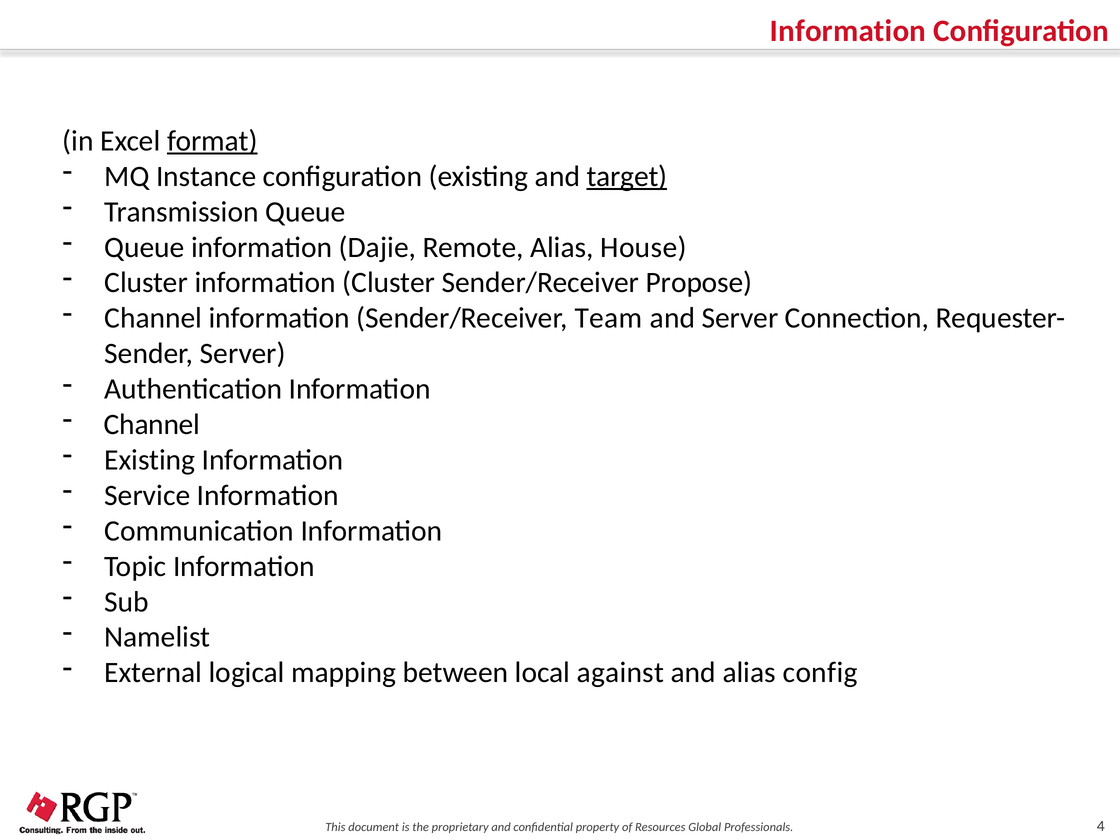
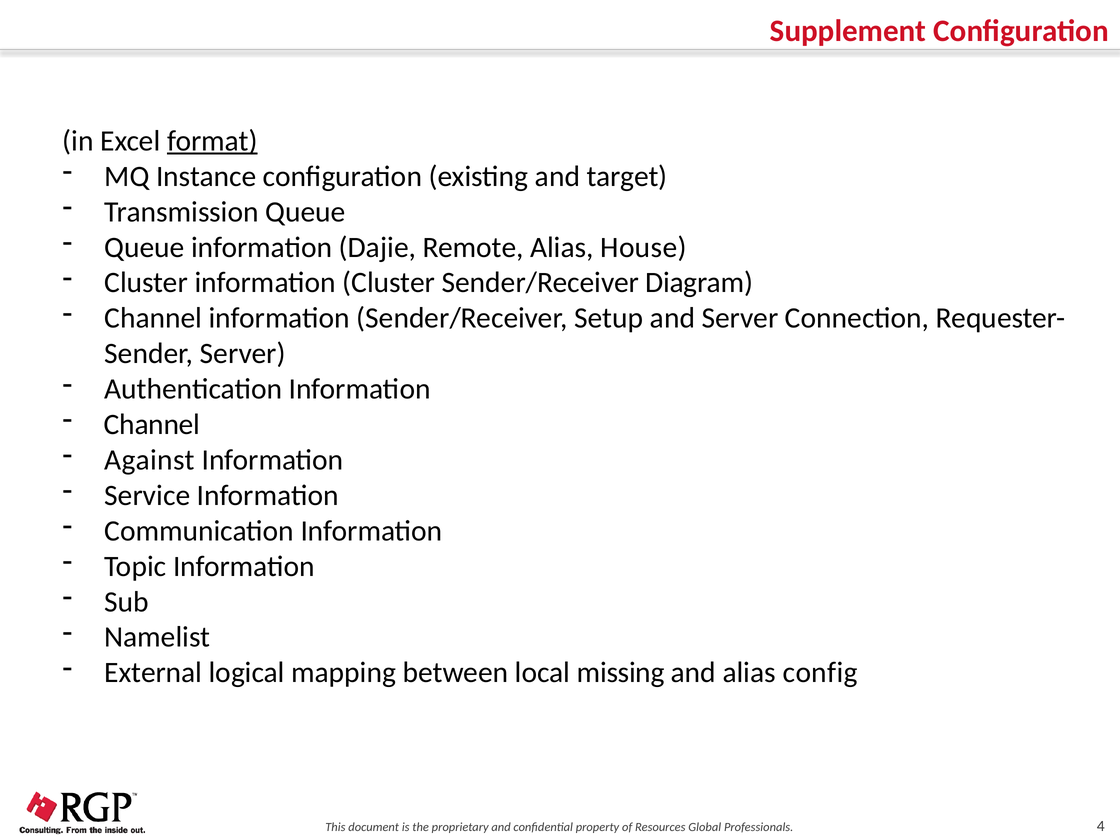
Information at (848, 31): Information -> Supplement
target underline: present -> none
Propose: Propose -> Diagram
Team: Team -> Setup
Existing at (150, 460): Existing -> Against
against: against -> missing
